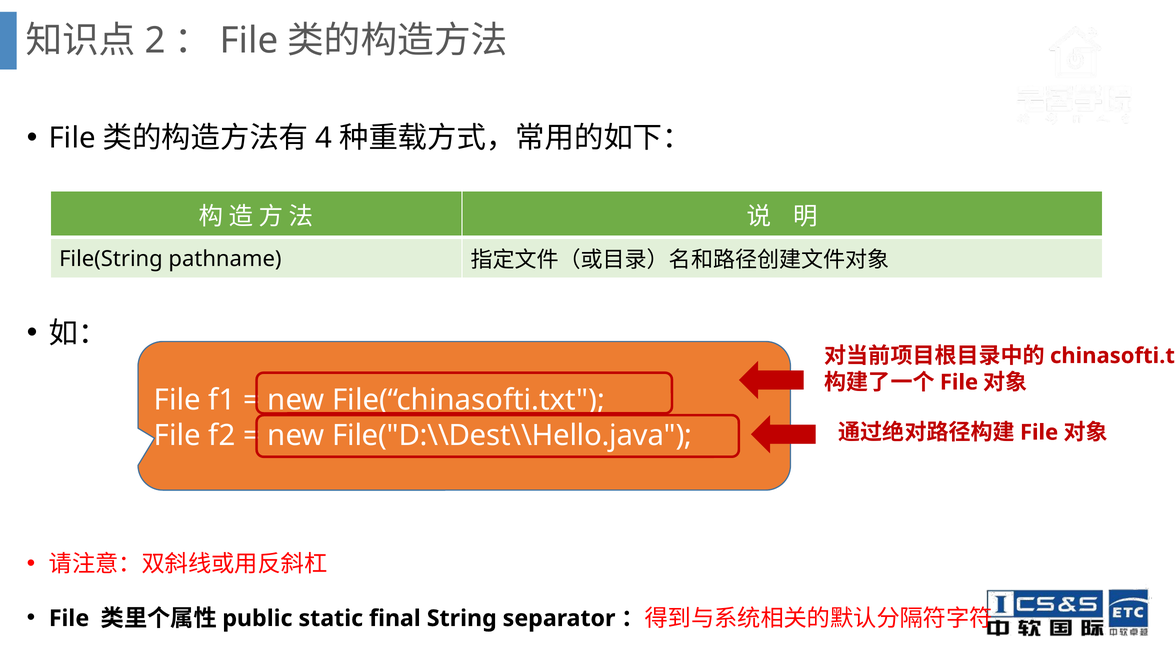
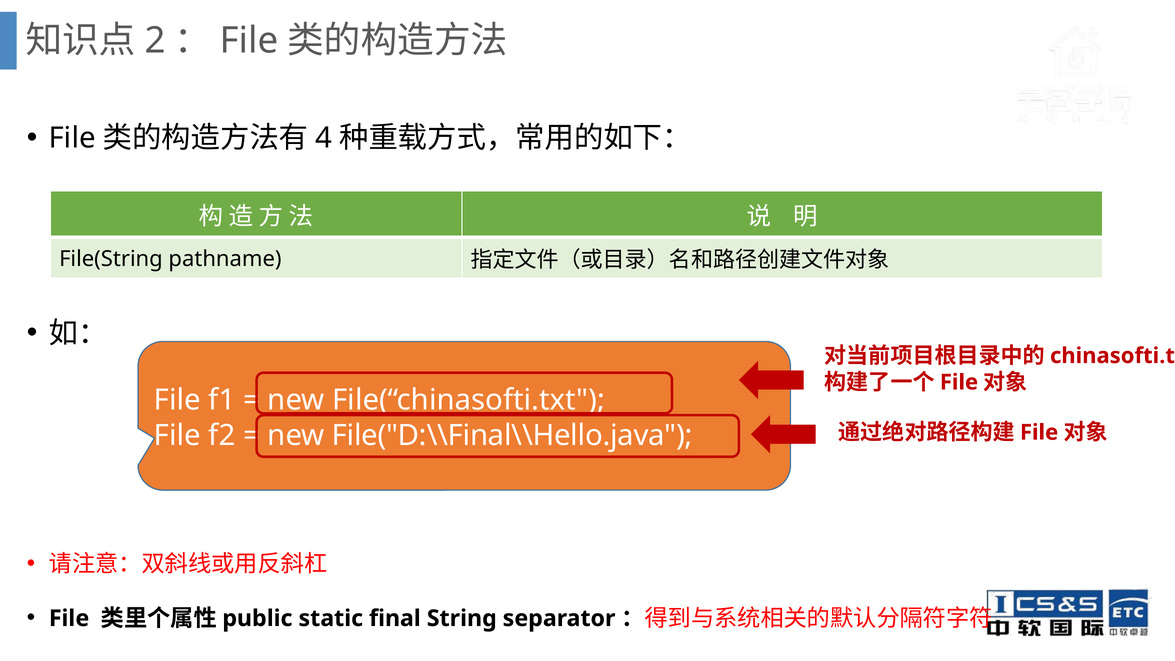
File("D:\\Dest\\Hello.java: File("D:\\Dest\\Hello.java -> File("D:\\Final\\Hello.java
